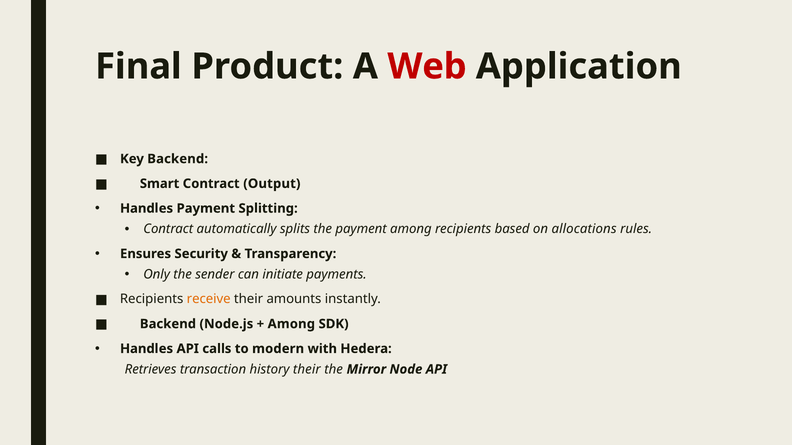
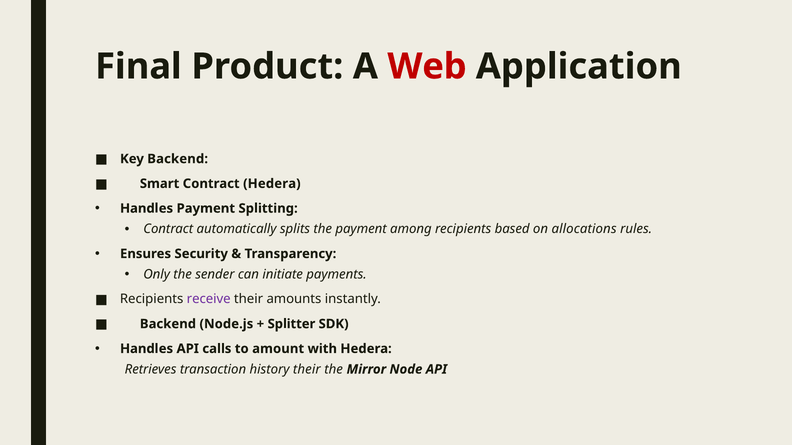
Contract Output: Output -> Hedera
receive colour: orange -> purple
Among at (291, 324): Among -> Splitter
modern: modern -> amount
